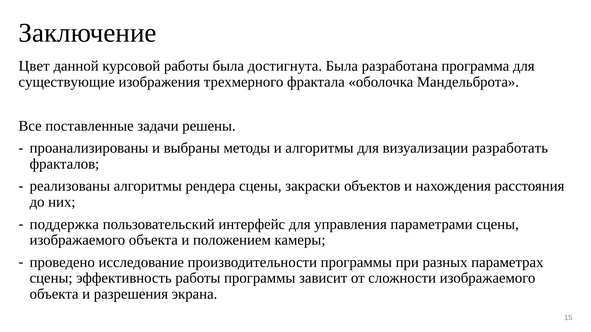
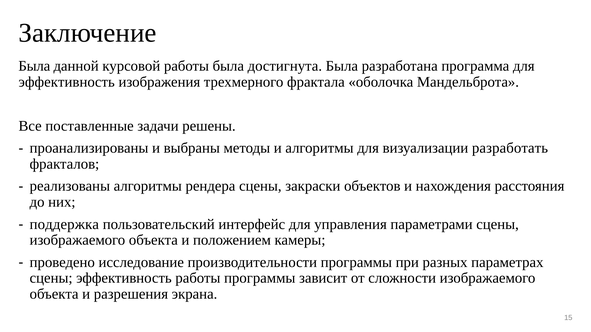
Цвет at (34, 66): Цвет -> Была
существующие at (67, 82): существующие -> эффективность
